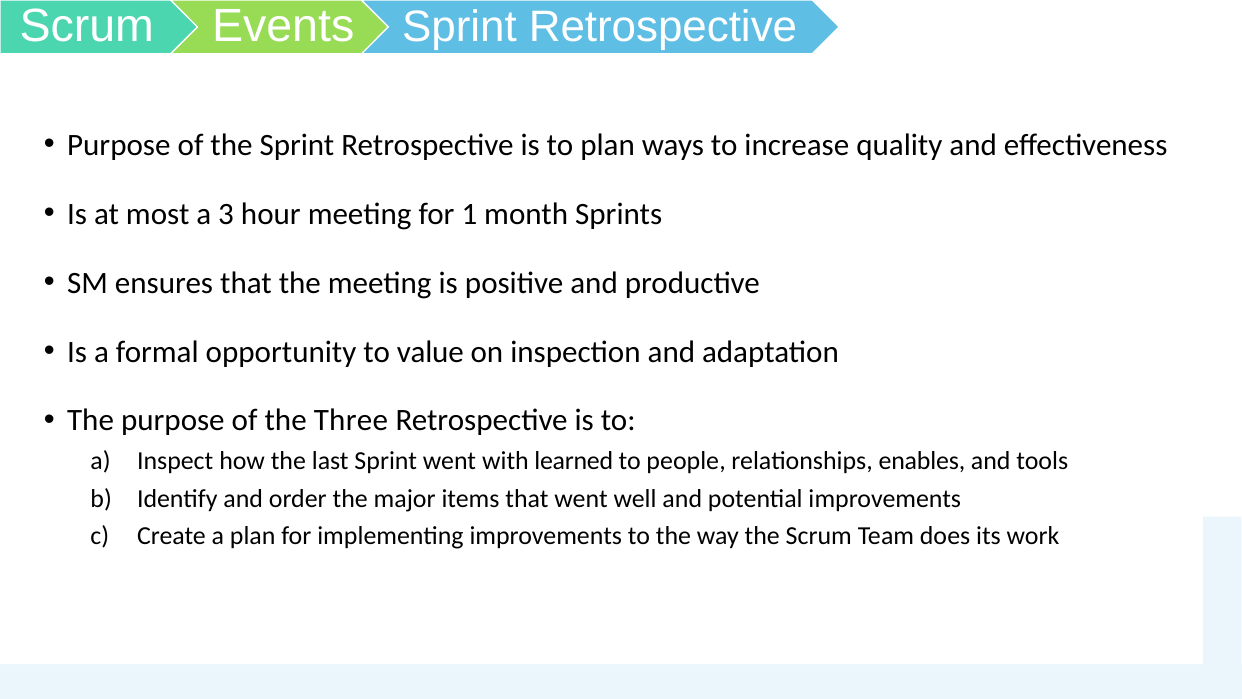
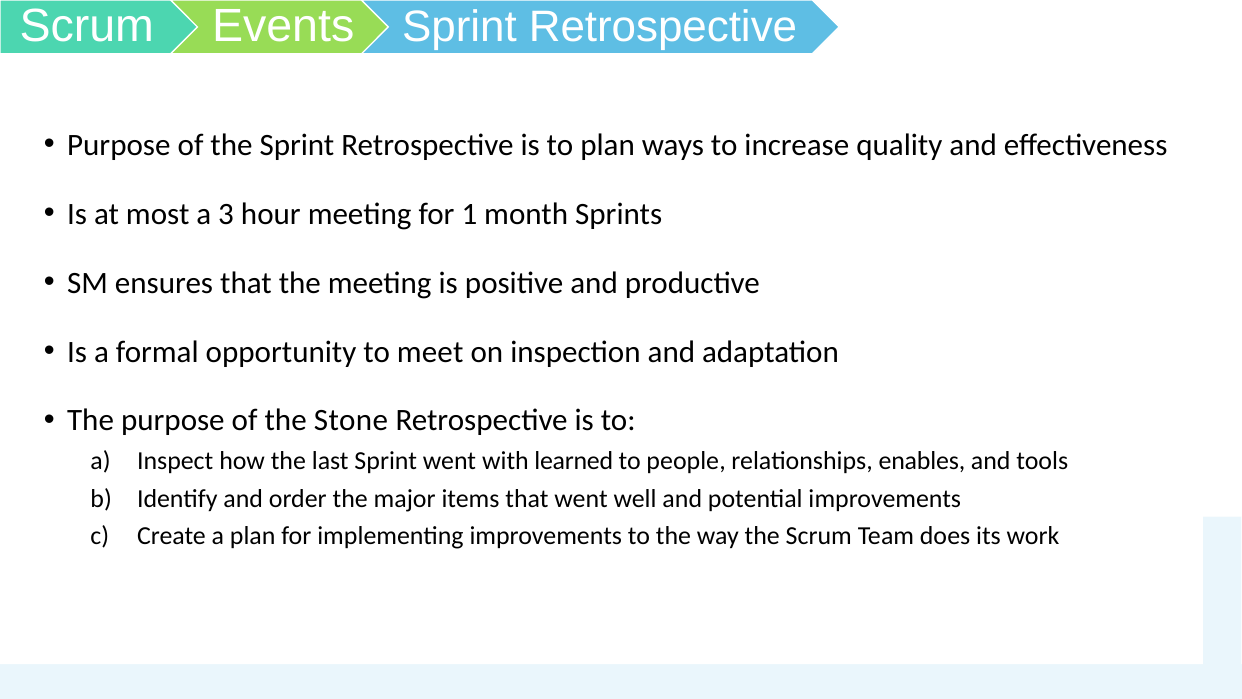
value: value -> meet
Three: Three -> Stone
